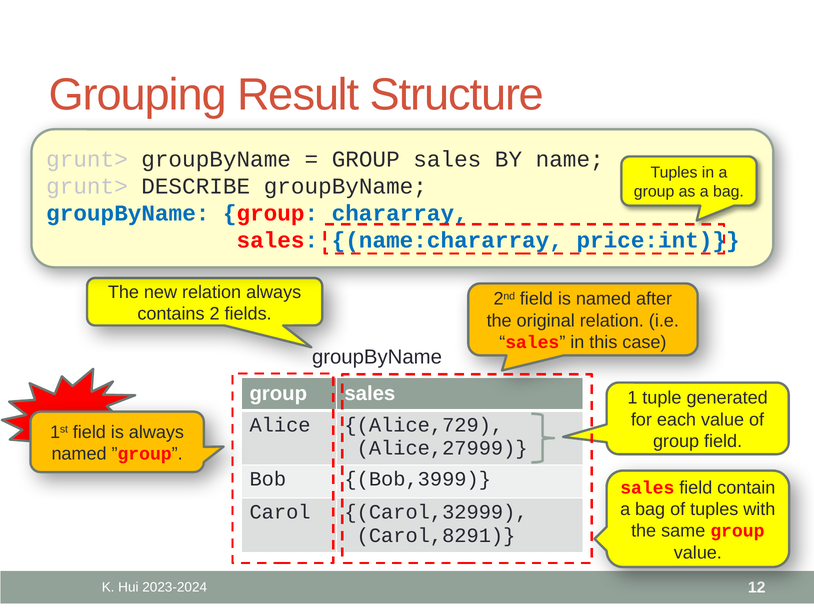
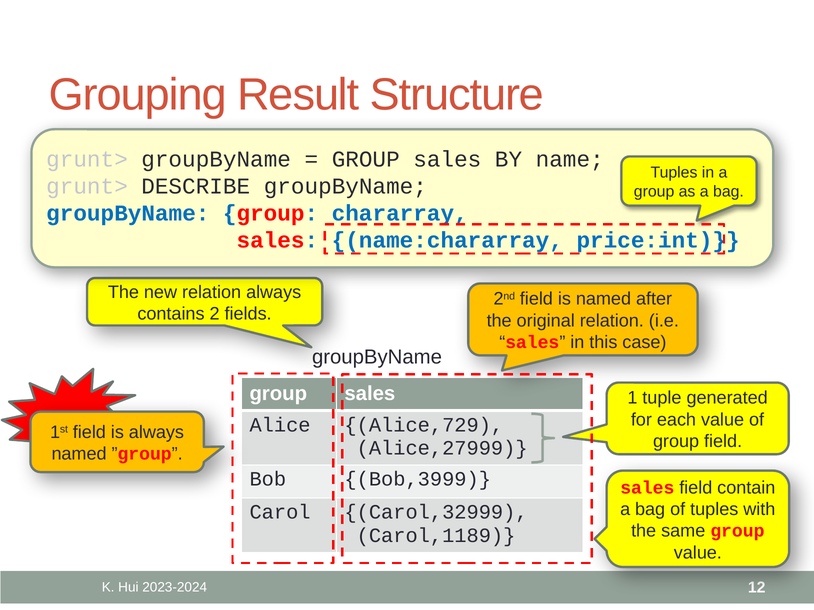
Carol,8291: Carol,8291 -> Carol,1189
